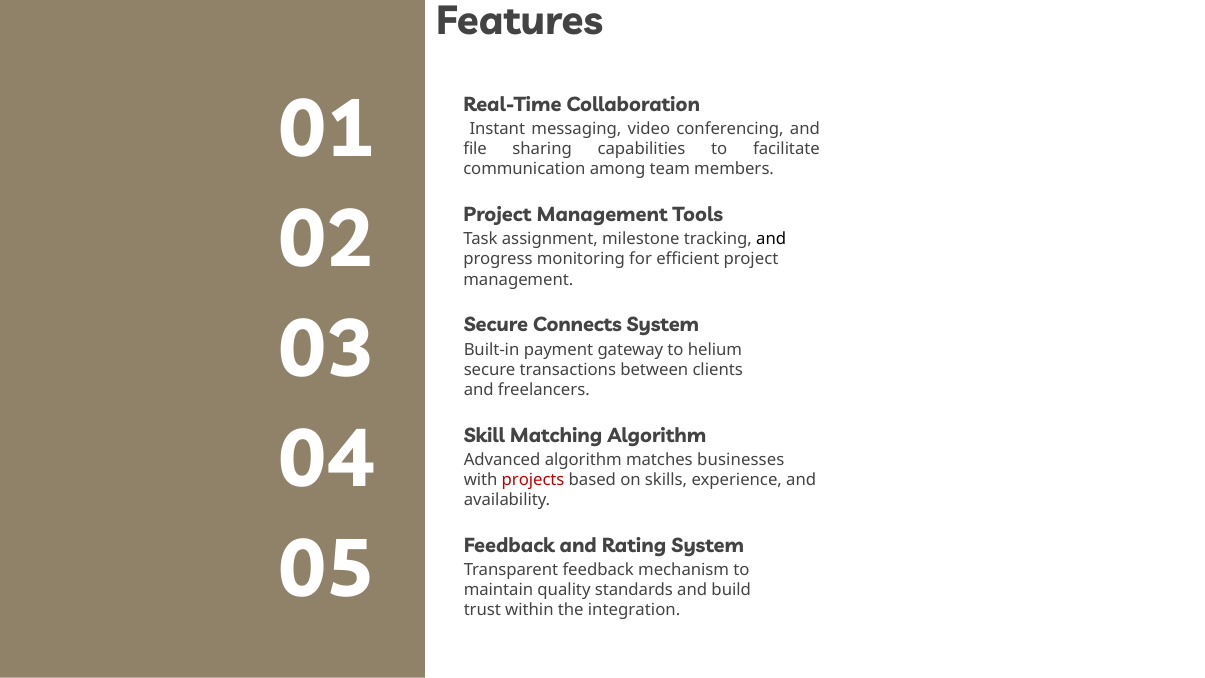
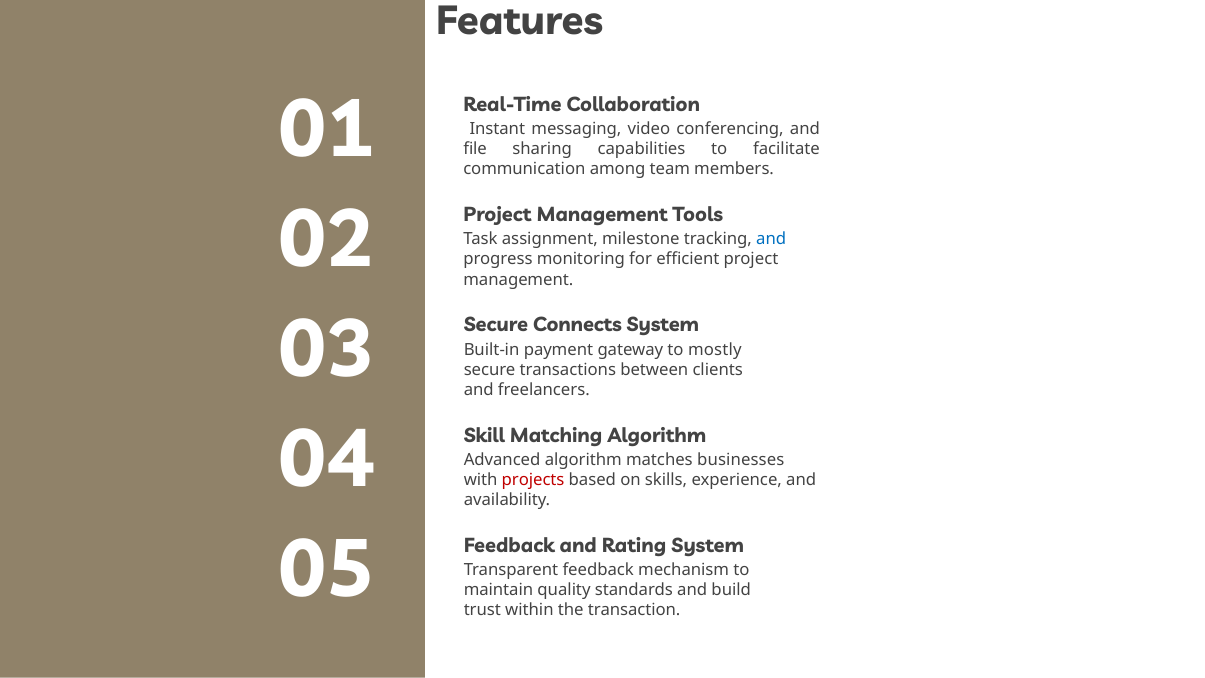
and at (771, 239) colour: black -> blue
helium: helium -> mostly
integration: integration -> transaction
